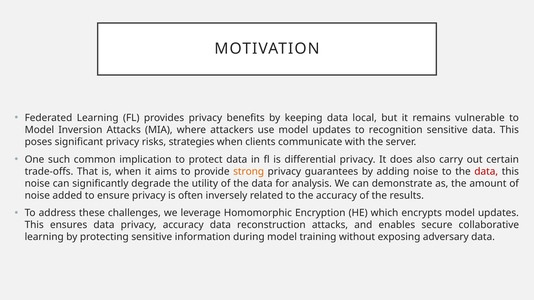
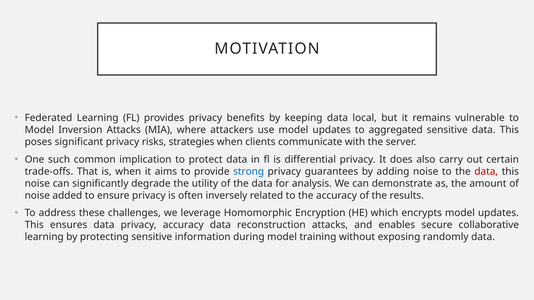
recognition: recognition -> aggregated
strong colour: orange -> blue
adversary: adversary -> randomly
